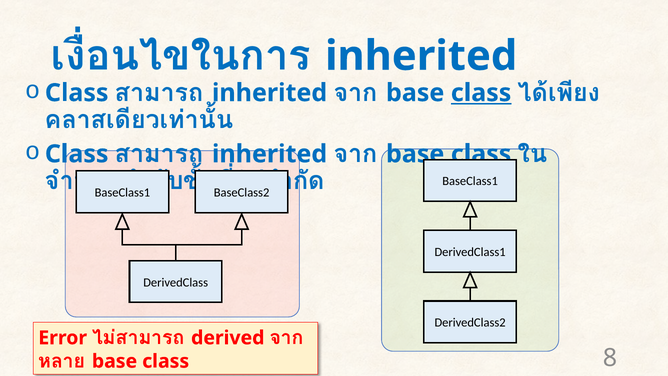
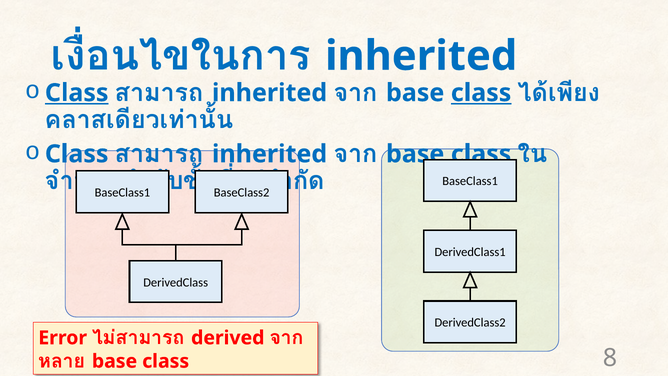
Class at (77, 93) underline: none -> present
